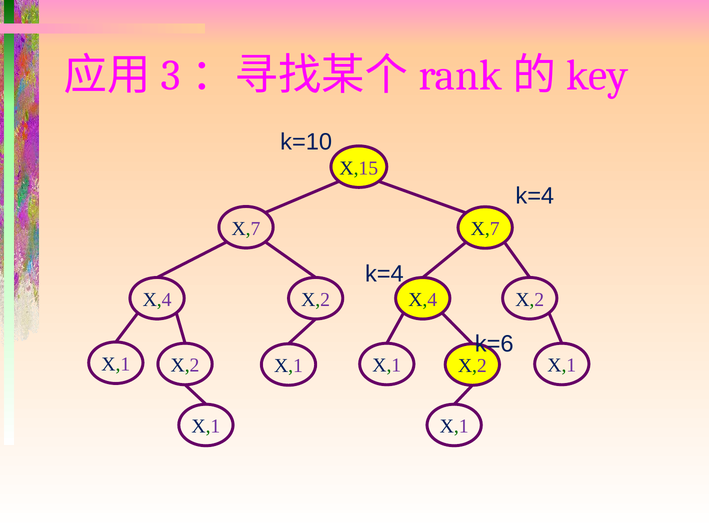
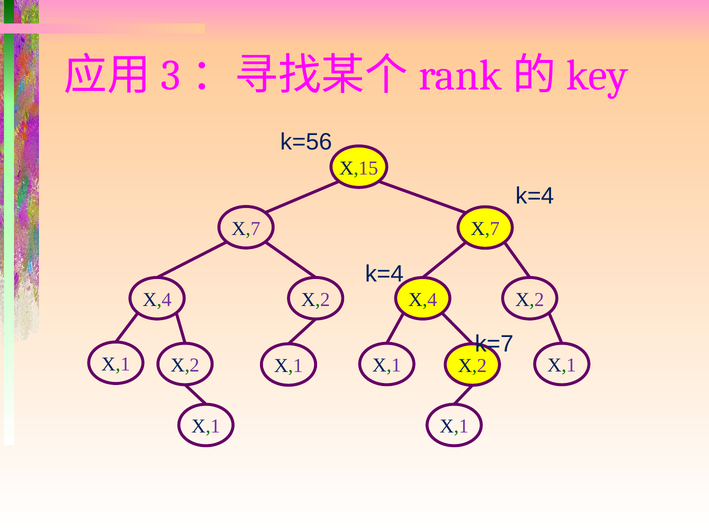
k=10: k=10 -> k=56
k=6: k=6 -> k=7
